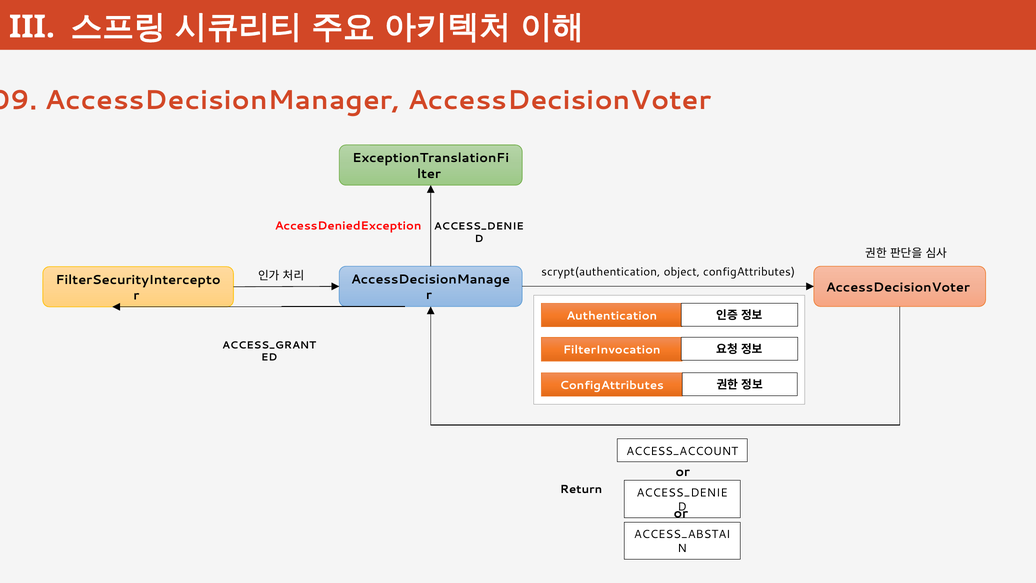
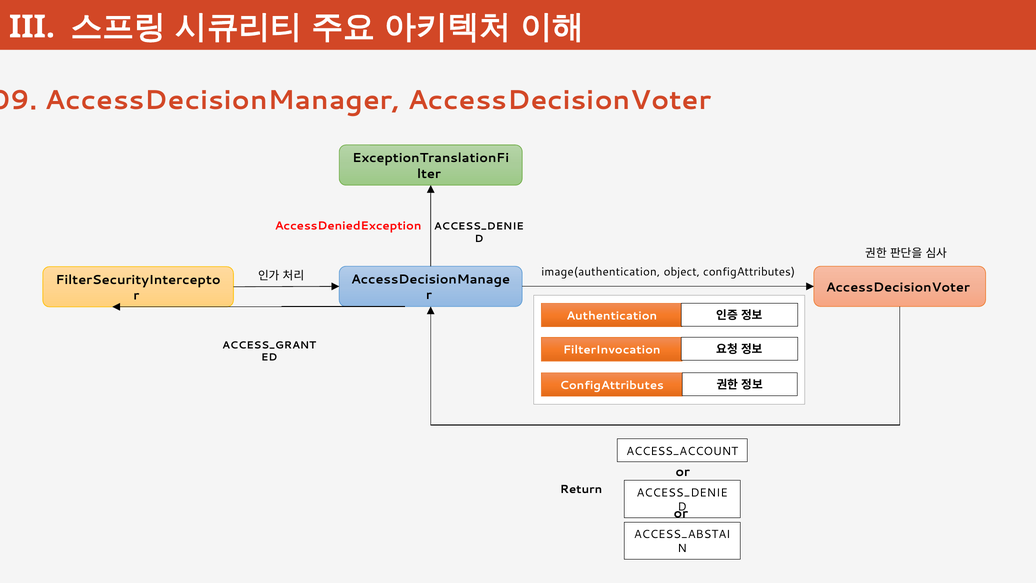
scrypt(authentication: scrypt(authentication -> image(authentication
